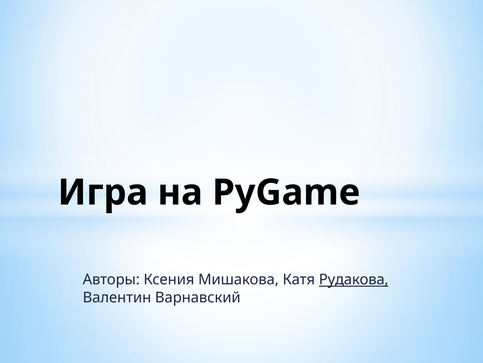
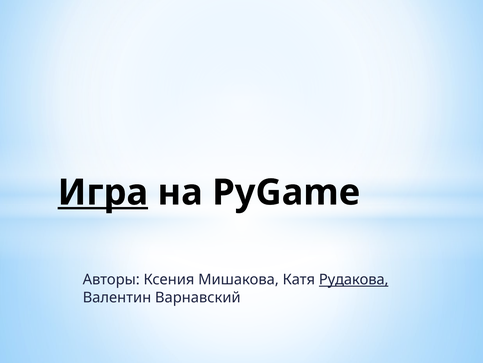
Игра underline: none -> present
